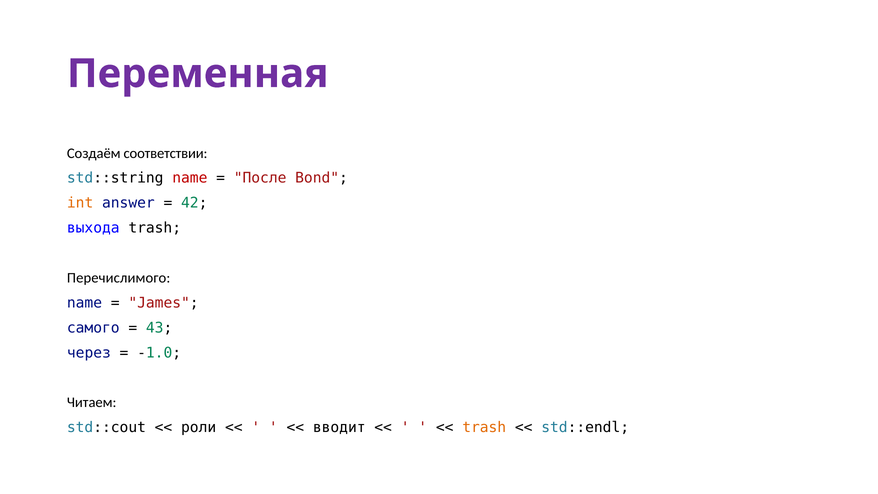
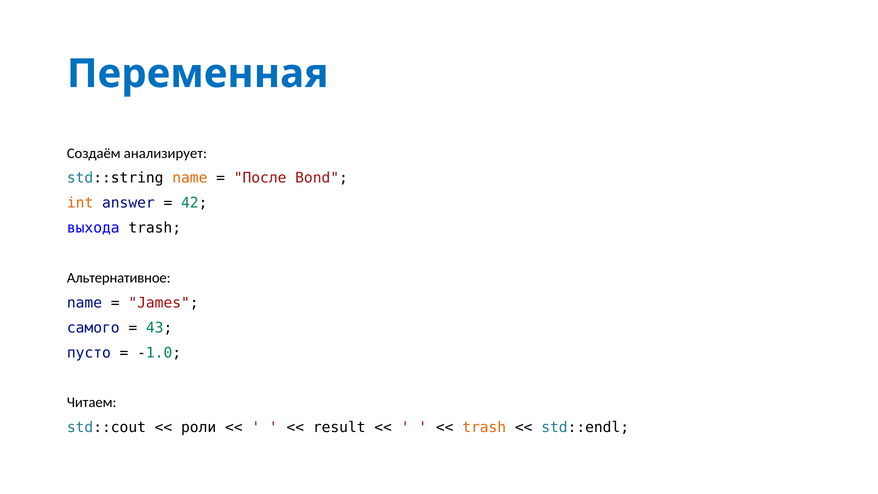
Переменная colour: purple -> blue
соответствии: соответствии -> анализирует
name at (190, 178) colour: red -> orange
Перечислимого: Перечислимого -> Альтернативное
через: через -> пусто
вводит: вводит -> result
